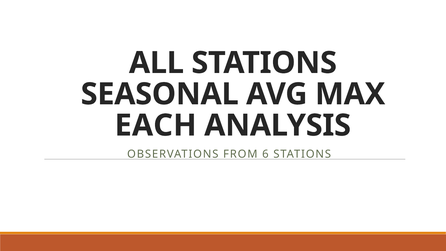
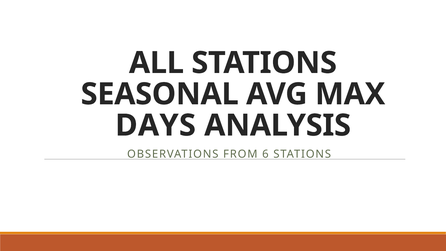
EACH: EACH -> DAYS
